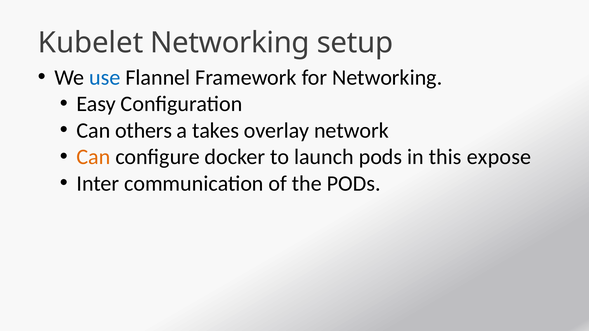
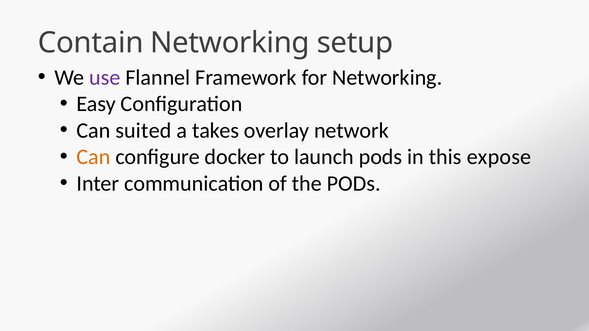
Kubelet: Kubelet -> Contain
use colour: blue -> purple
others: others -> suited
